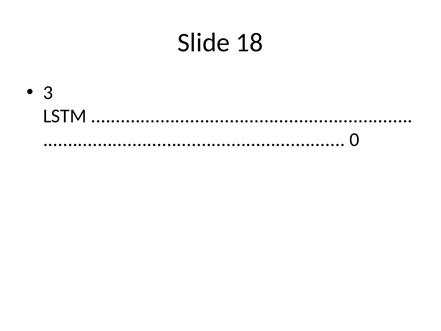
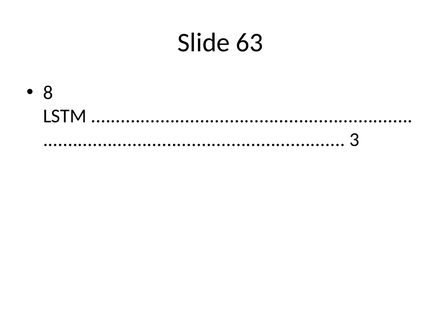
18: 18 -> 63
3: 3 -> 8
0: 0 -> 3
